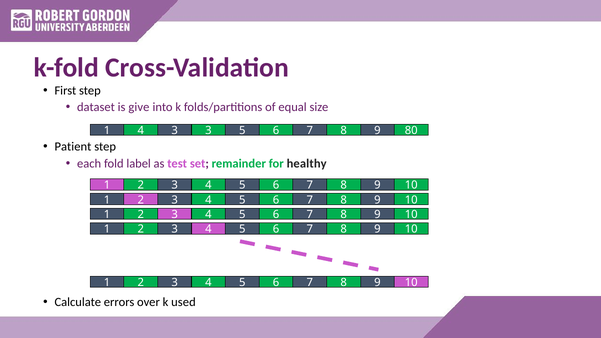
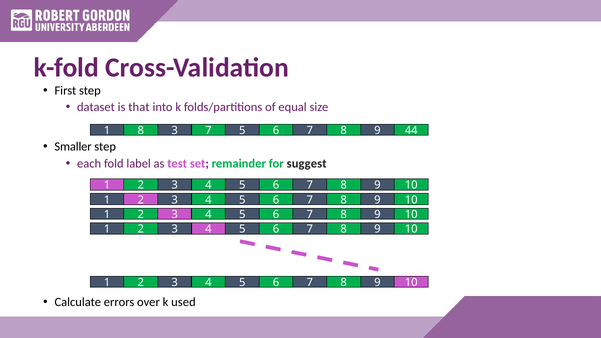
give: give -> that
1 4: 4 -> 8
3 3: 3 -> 7
80: 80 -> 44
Patient: Patient -> Smaller
healthy: healthy -> suggest
